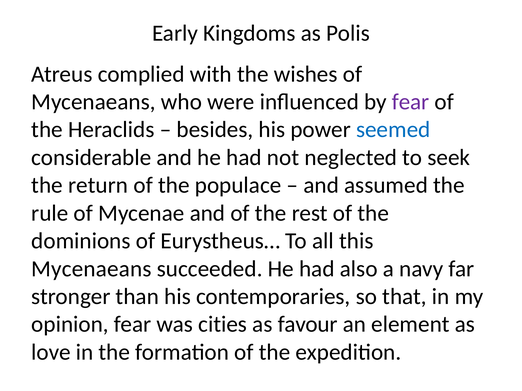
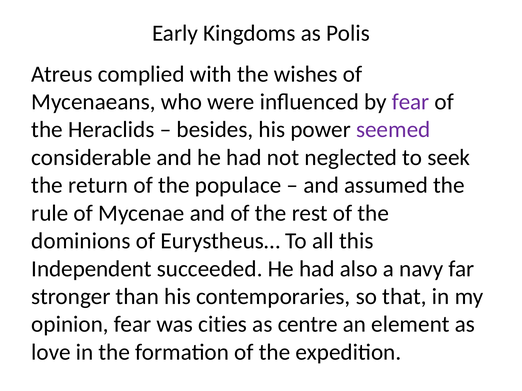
seemed colour: blue -> purple
Mycenaeans at (91, 269): Mycenaeans -> Independent
favour: favour -> centre
